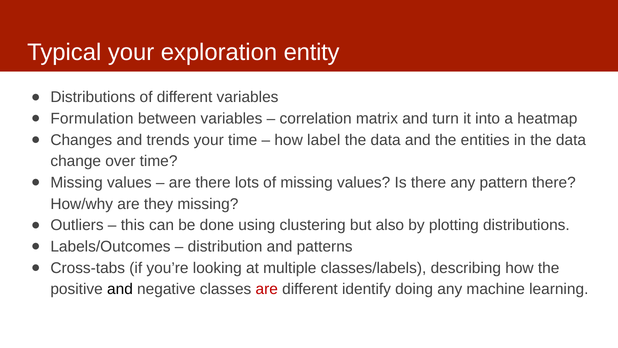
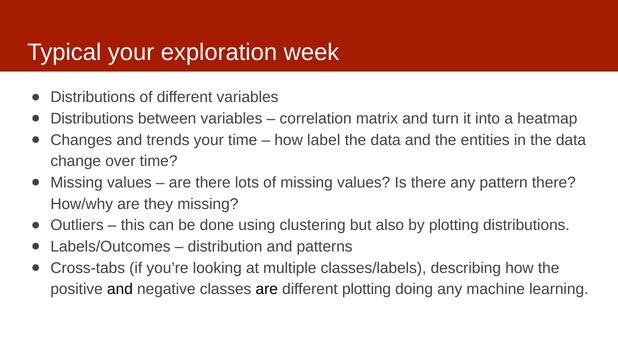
entity: entity -> week
Formulation at (92, 119): Formulation -> Distributions
are at (267, 289) colour: red -> black
different identify: identify -> plotting
